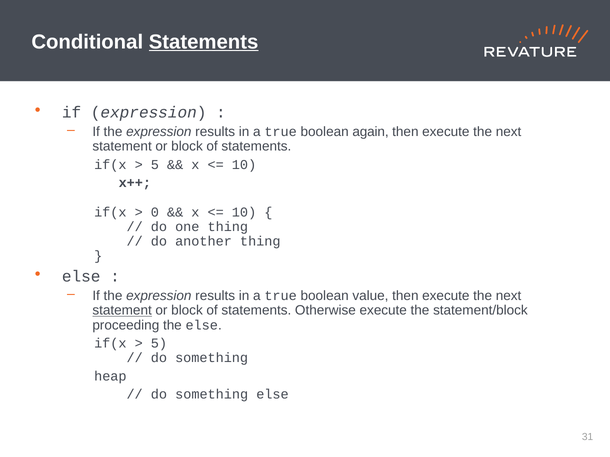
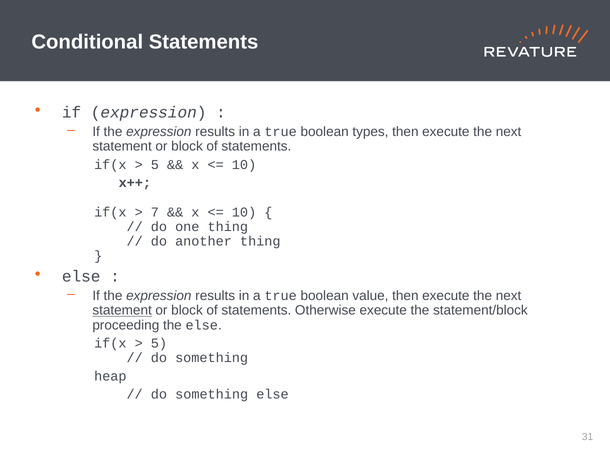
Statements at (204, 42) underline: present -> none
again: again -> types
0: 0 -> 7
